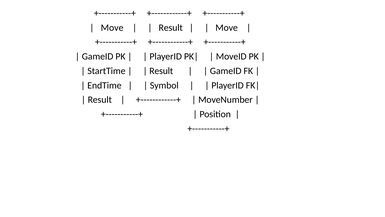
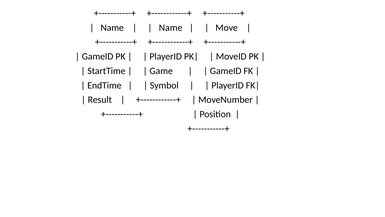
Move at (112, 28): Move -> Name
Result at (171, 28): Result -> Name
Result at (161, 71): Result -> Game
